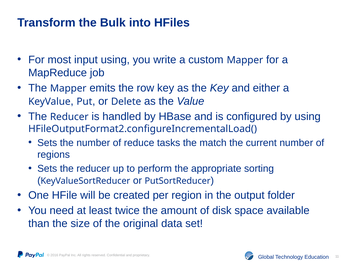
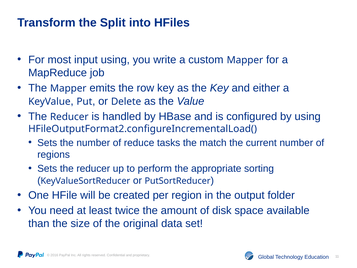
Bulk: Bulk -> Split
